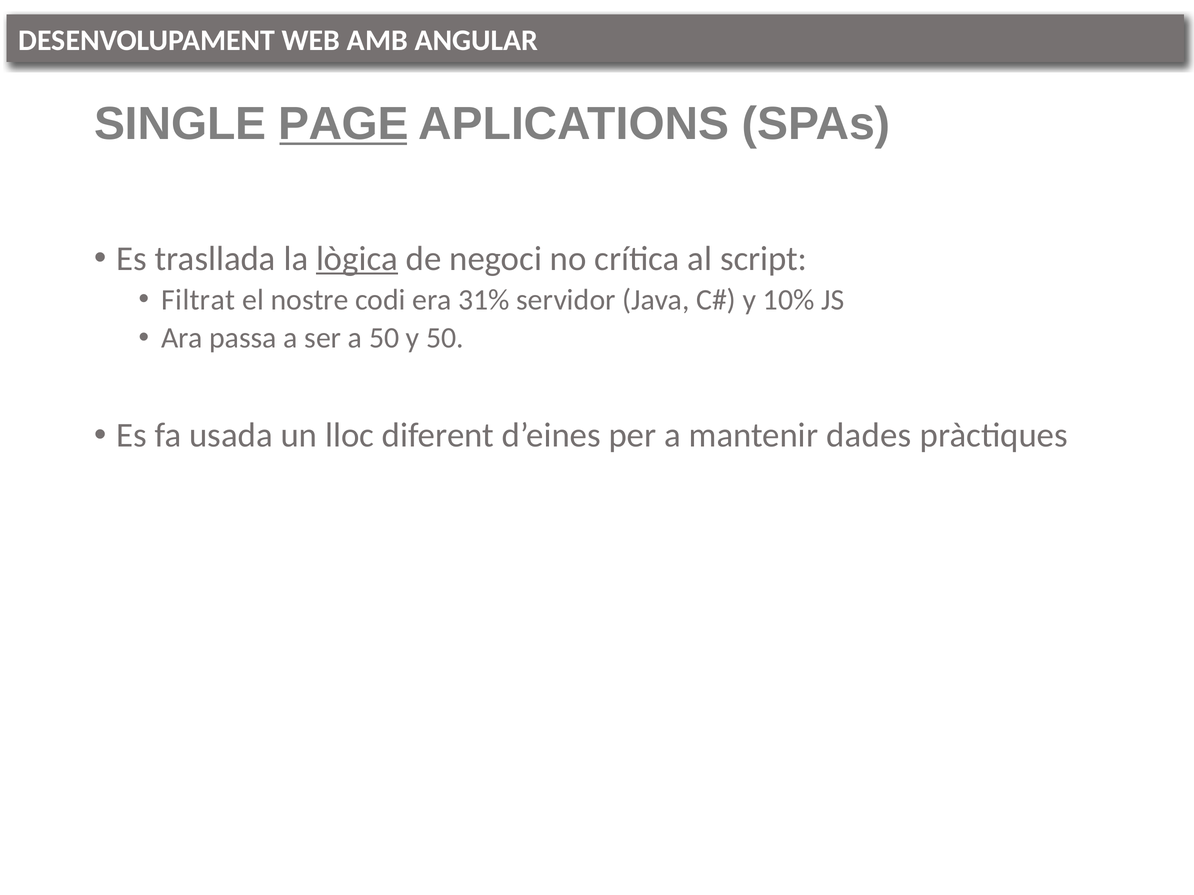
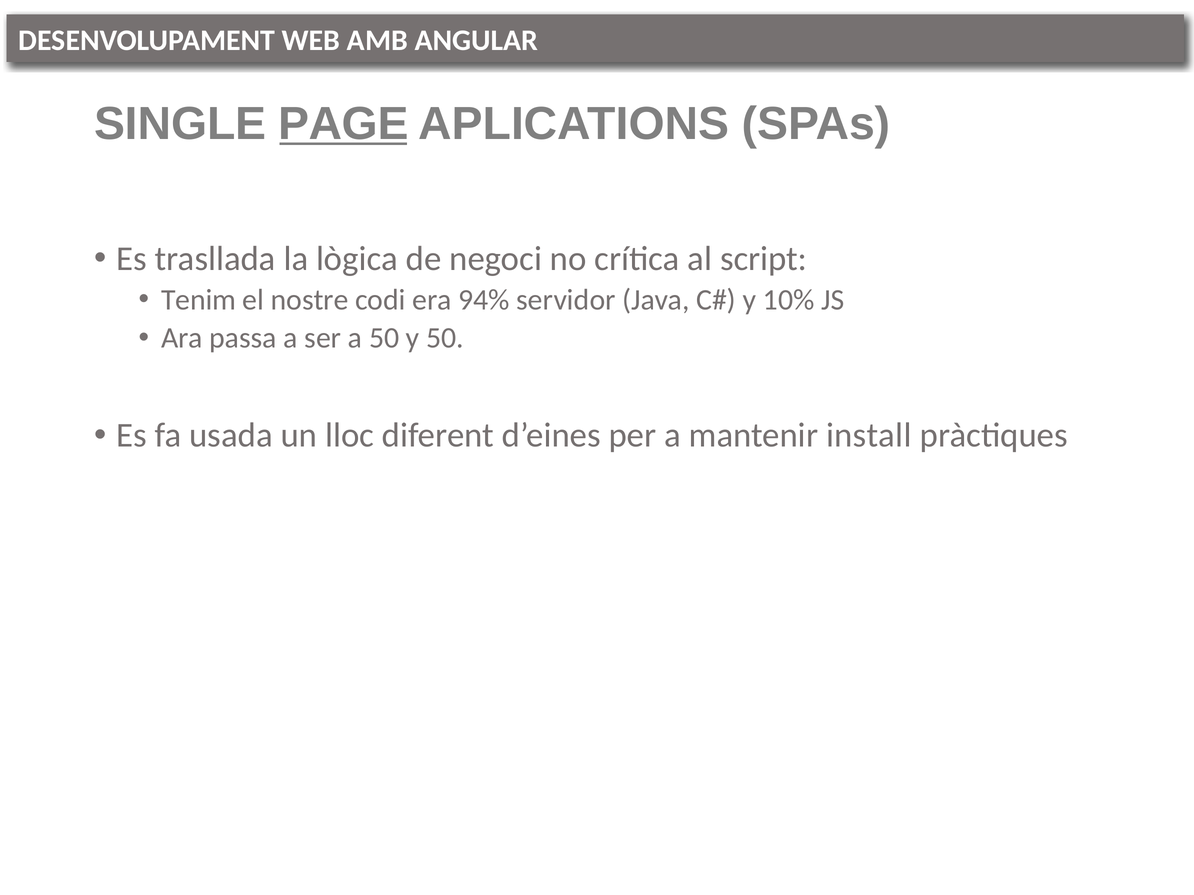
lògica underline: present -> none
Filtrat: Filtrat -> Tenim
31%: 31% -> 94%
dades: dades -> install
